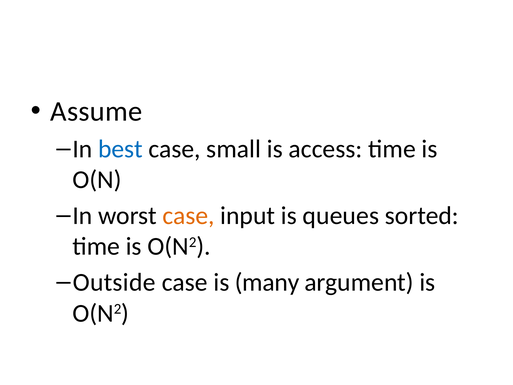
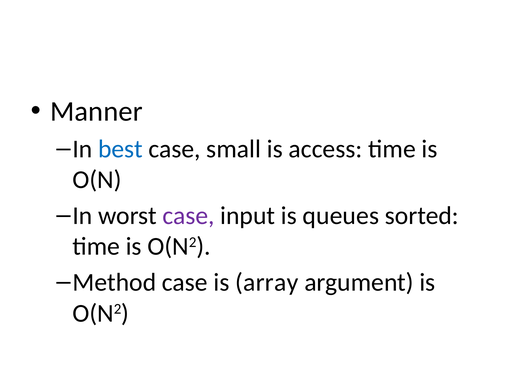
Assume: Assume -> Manner
case at (188, 216) colour: orange -> purple
Outside: Outside -> Method
many: many -> array
